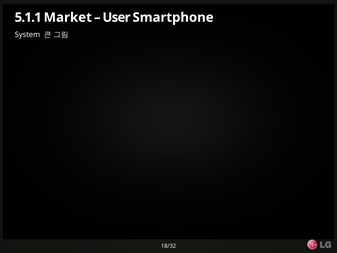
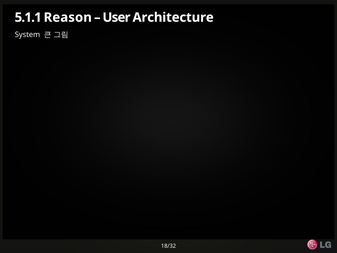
Market: Market -> Reason
Smartphone: Smartphone -> Architecture
